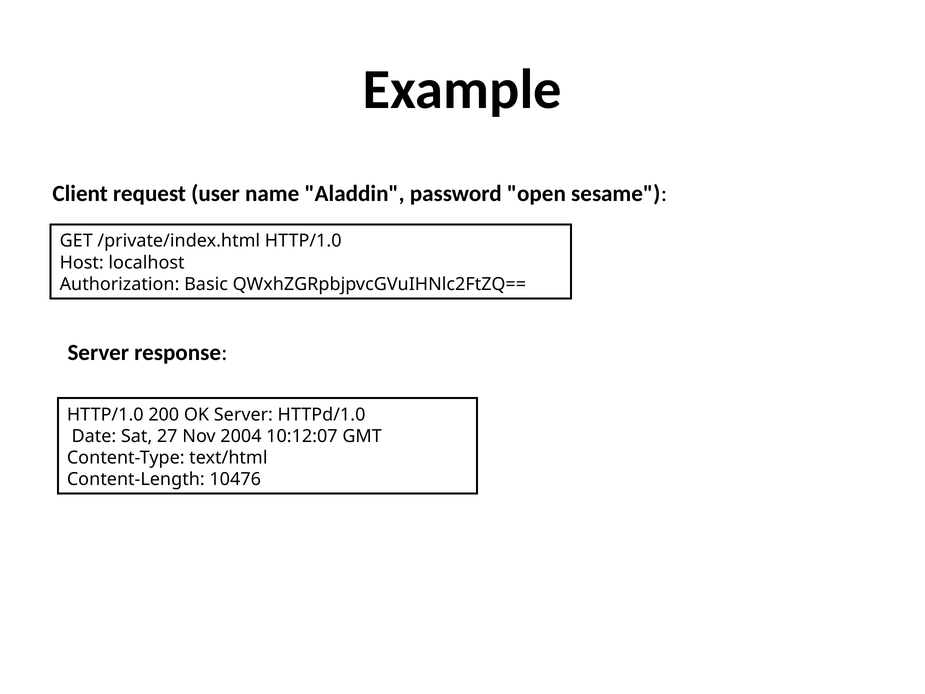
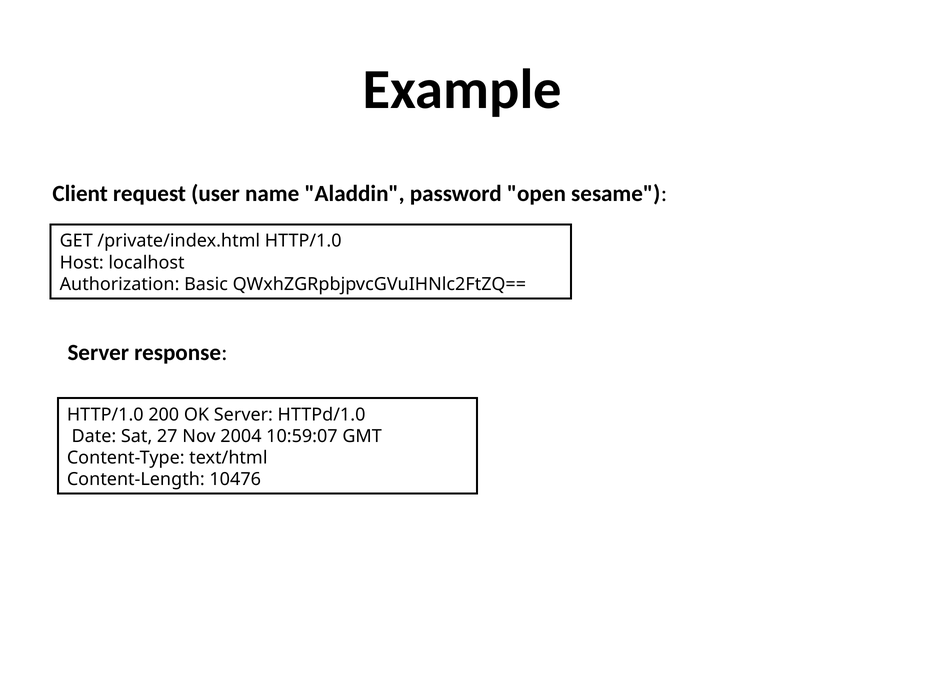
10:12:07: 10:12:07 -> 10:59:07
